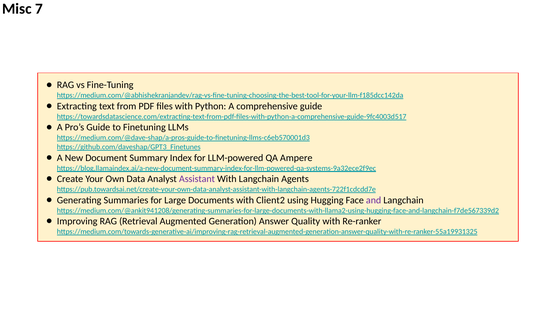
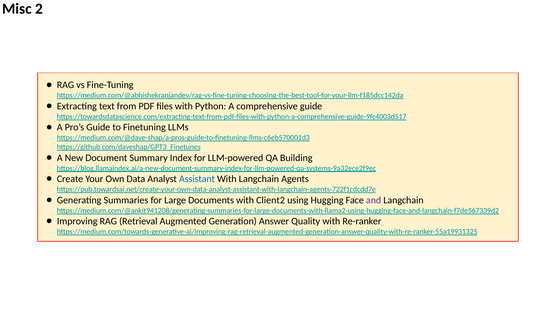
7: 7 -> 2
Ampere: Ampere -> Building
Assistant colour: purple -> blue
